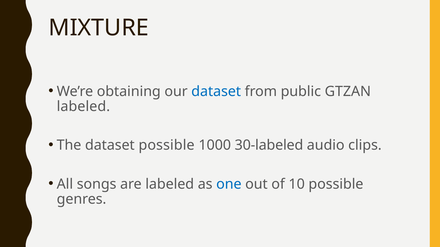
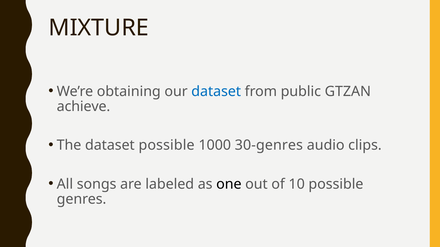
labeled at (83, 107): labeled -> achieve
30-labeled: 30-labeled -> 30-genres
one colour: blue -> black
